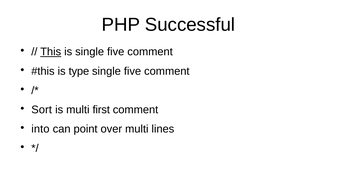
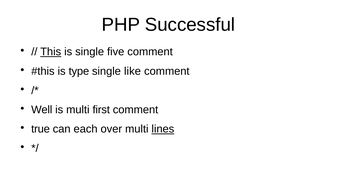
five at (133, 71): five -> like
Sort: Sort -> Well
into: into -> true
point: point -> each
lines underline: none -> present
